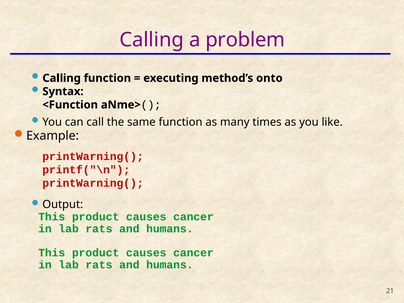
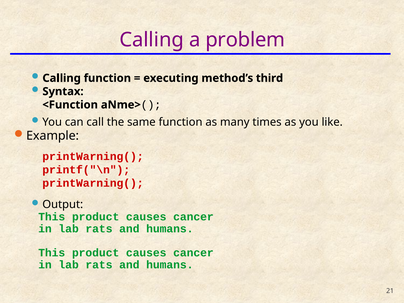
onto: onto -> third
